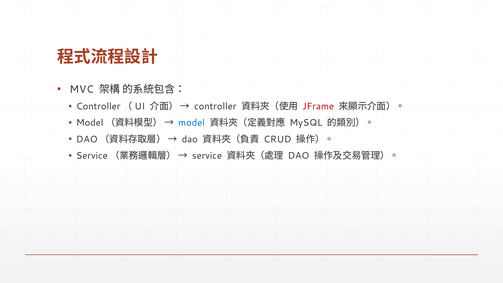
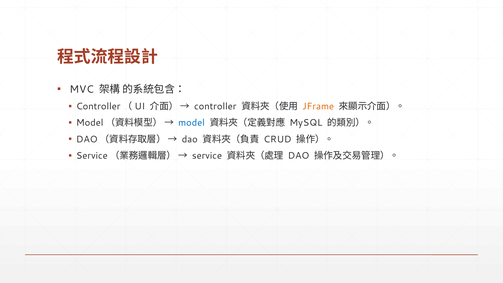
JFrame colour: red -> orange
